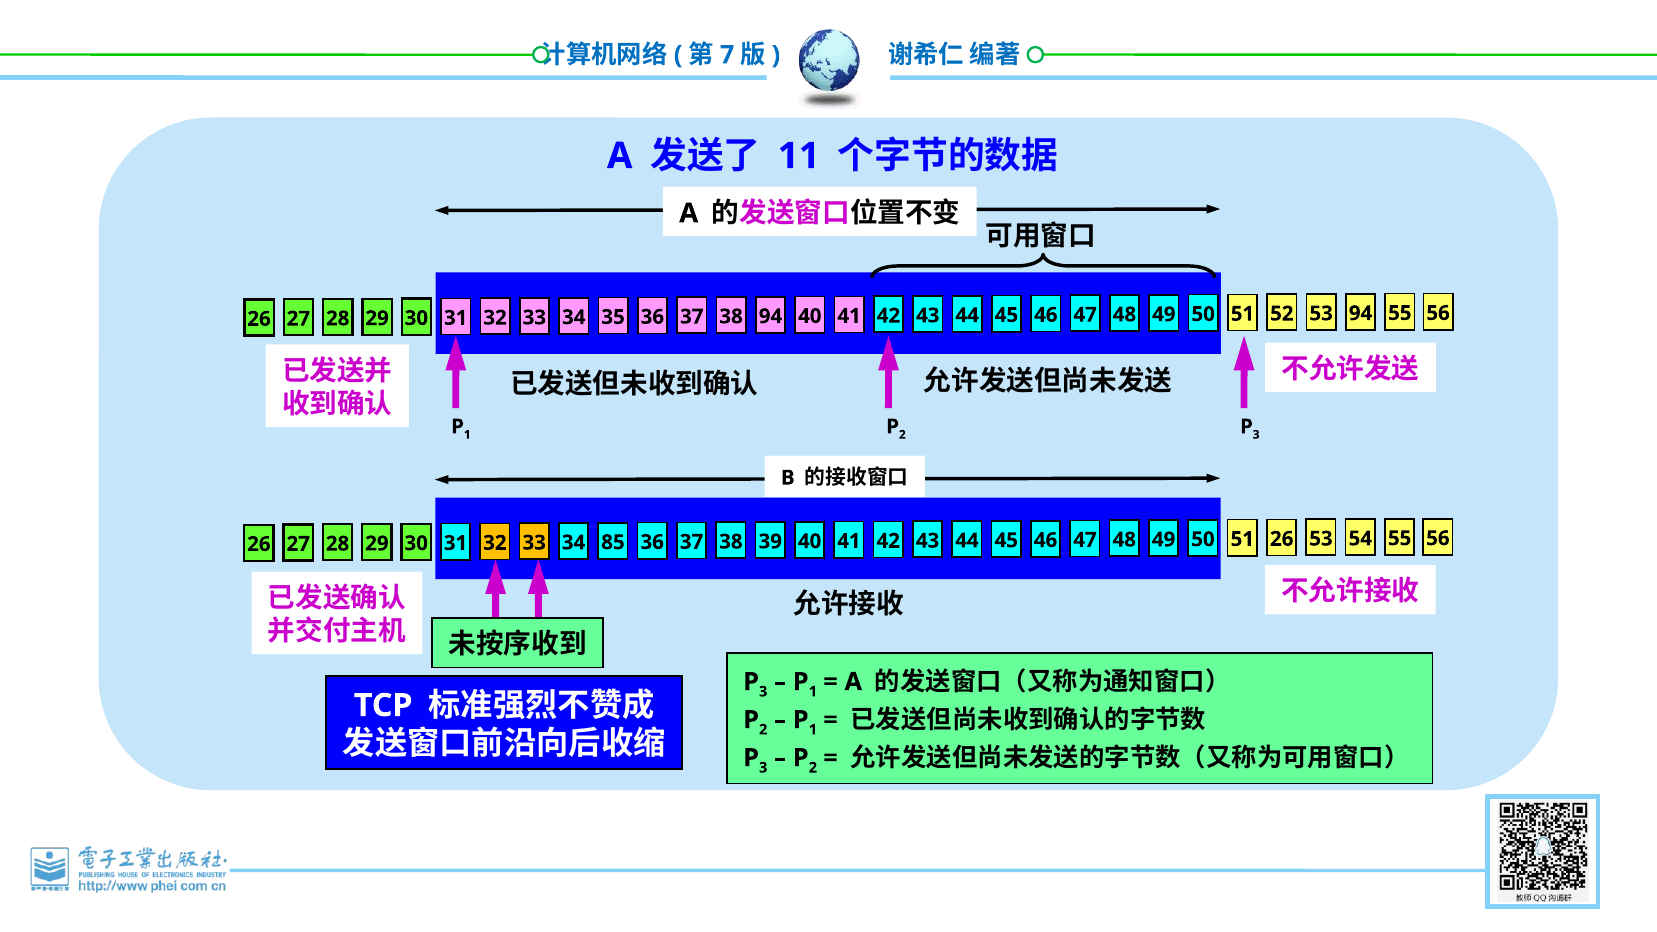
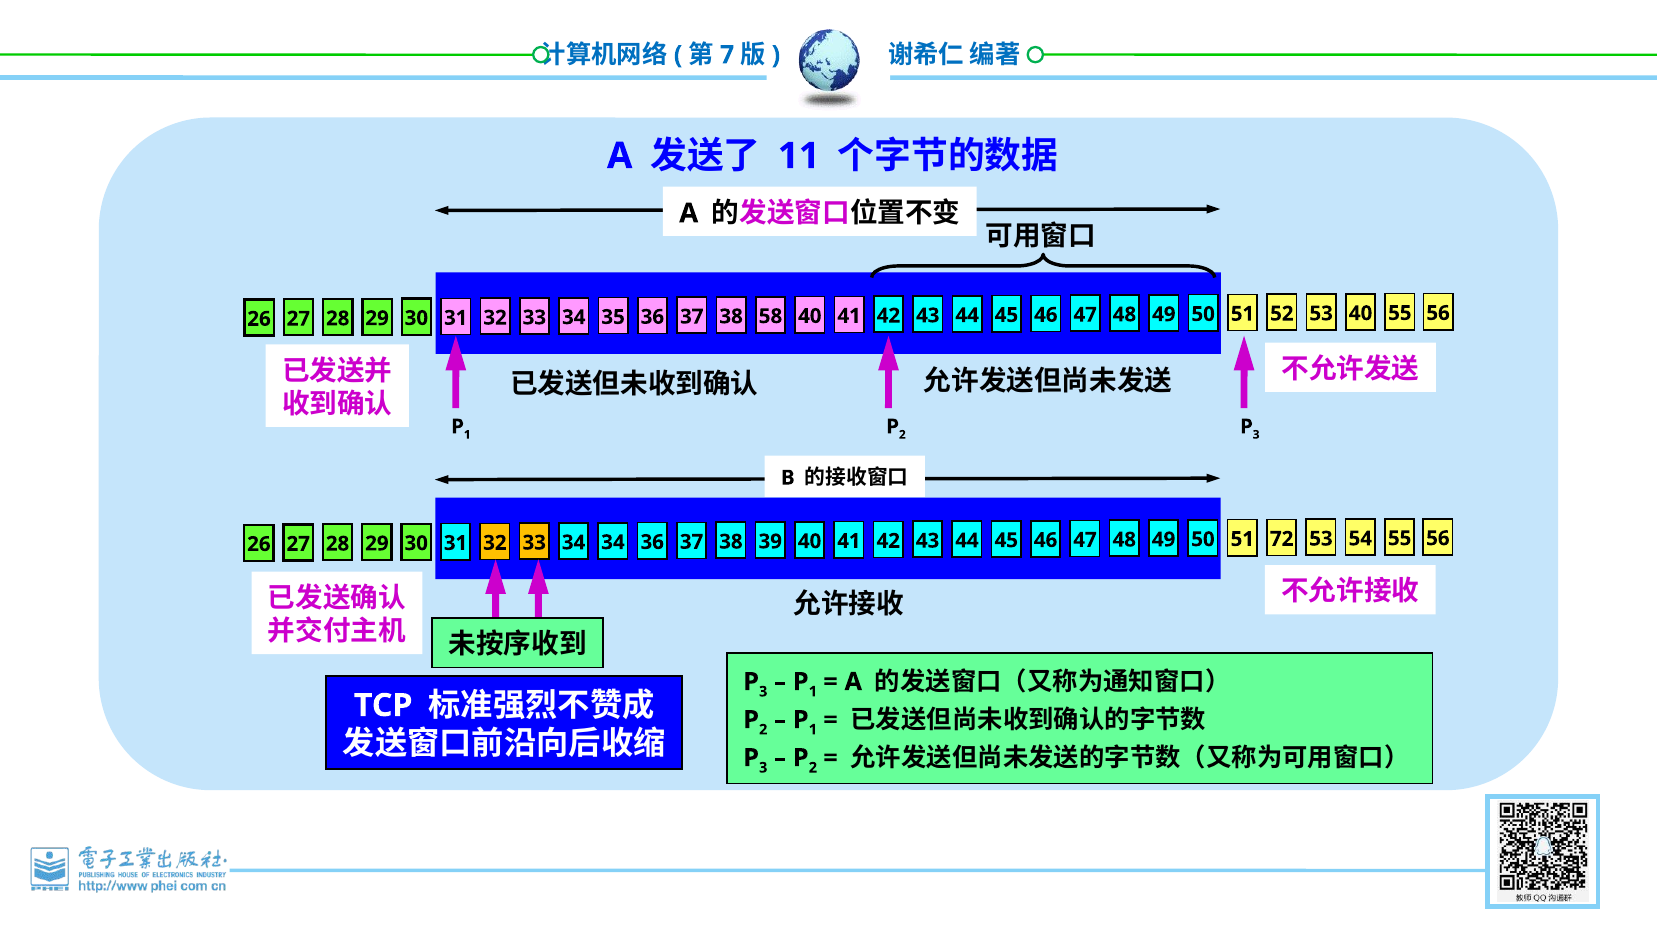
38 94: 94 -> 58
53 94: 94 -> 40
34 85: 85 -> 34
51 26: 26 -> 72
